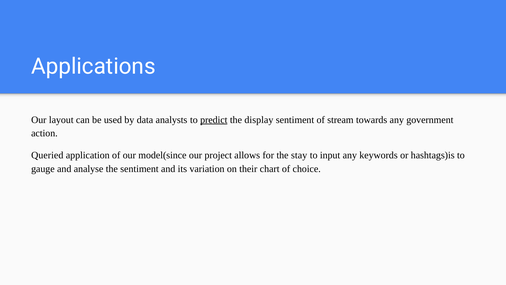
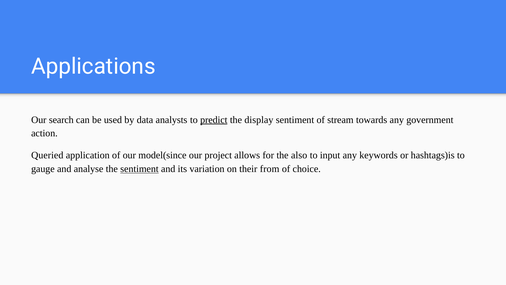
layout: layout -> search
stay: stay -> also
sentiment at (139, 169) underline: none -> present
chart: chart -> from
